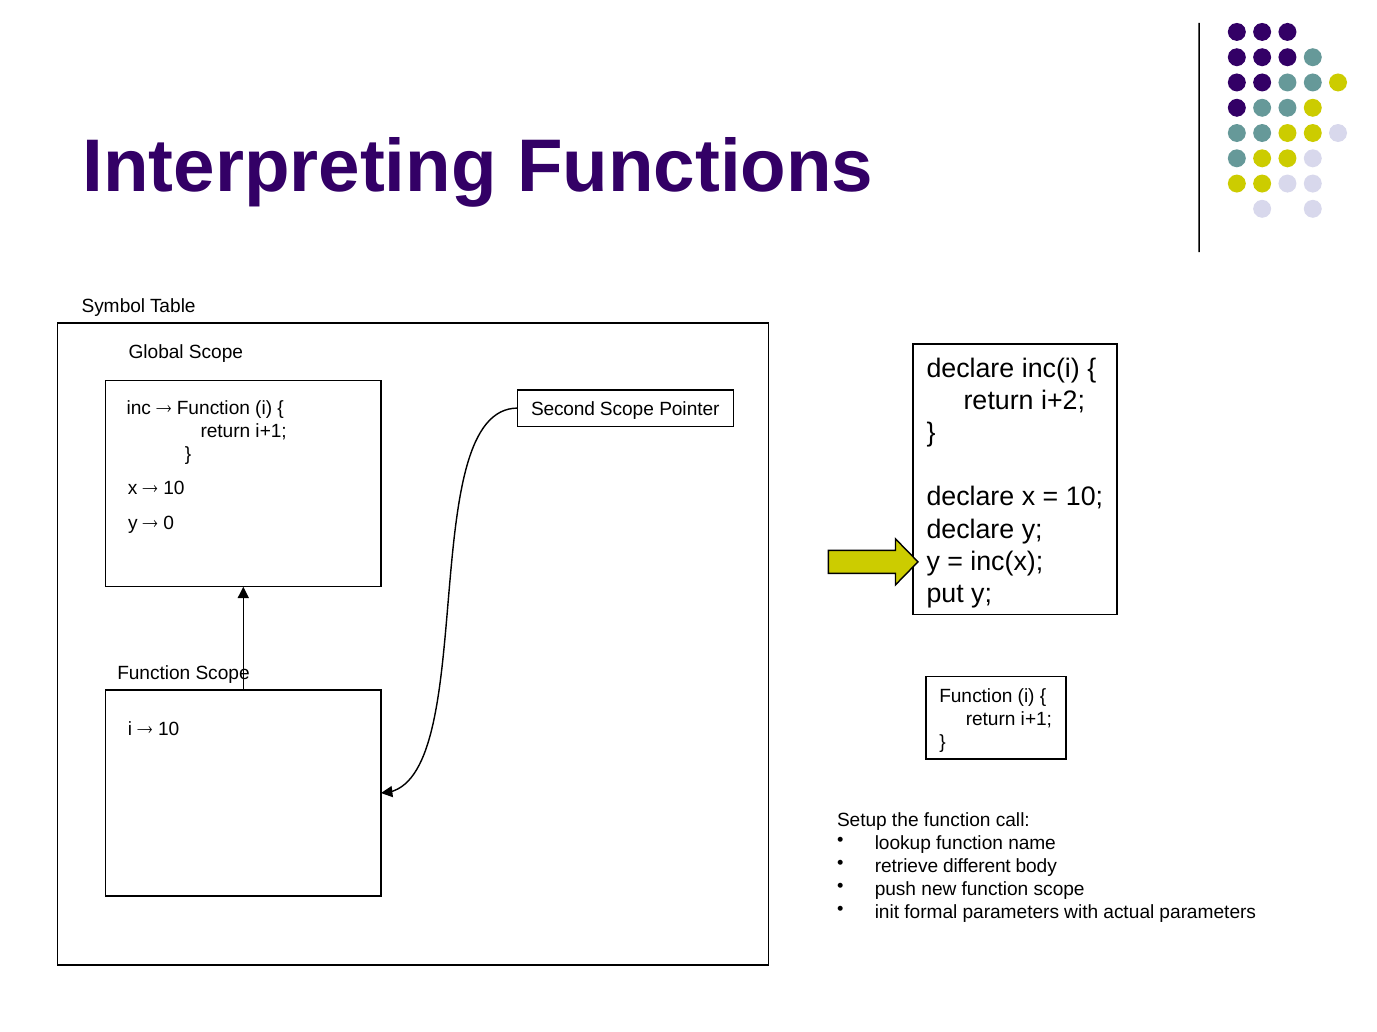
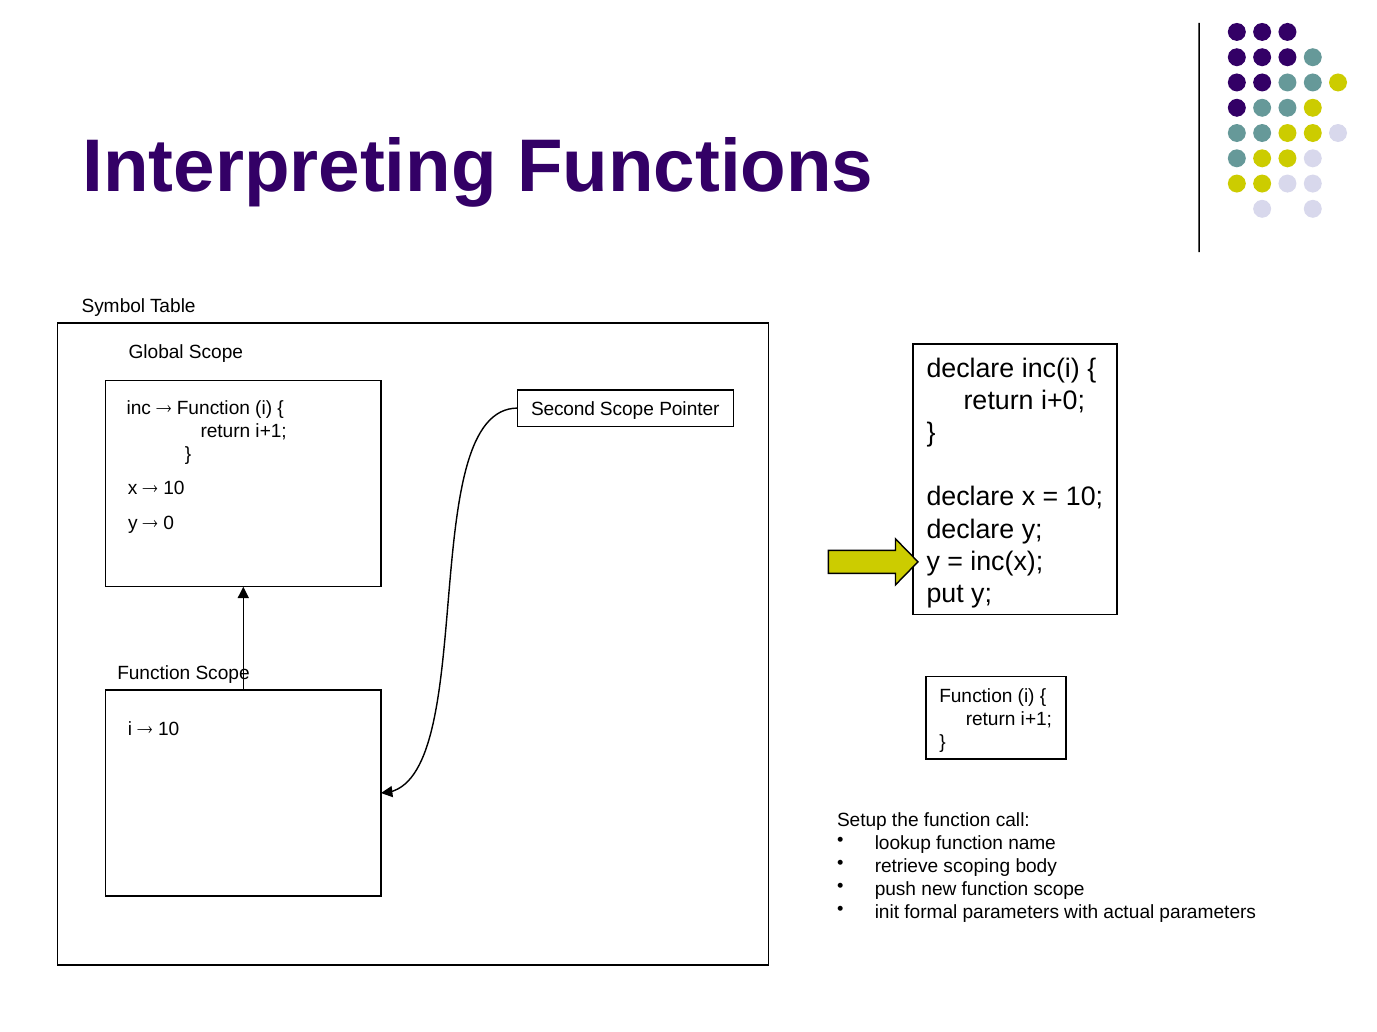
i+2: i+2 -> i+0
different: different -> scoping
